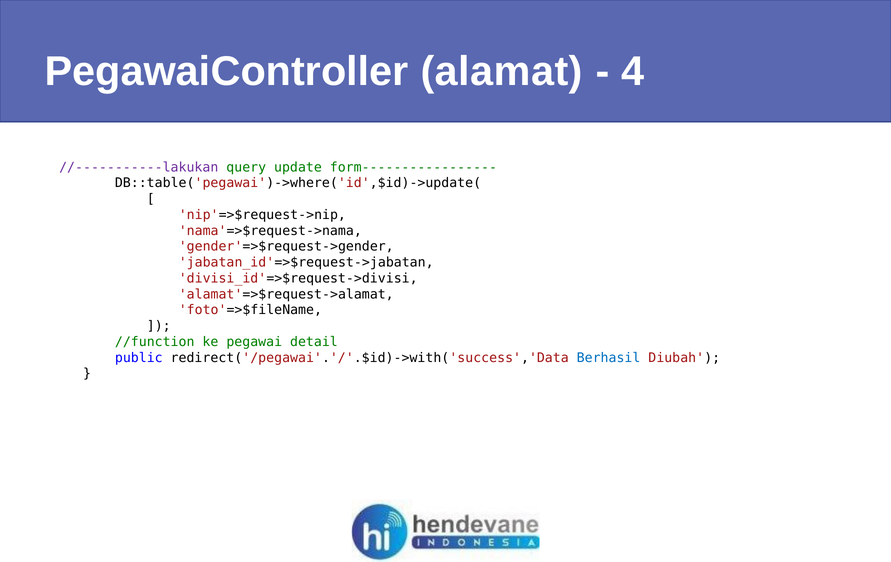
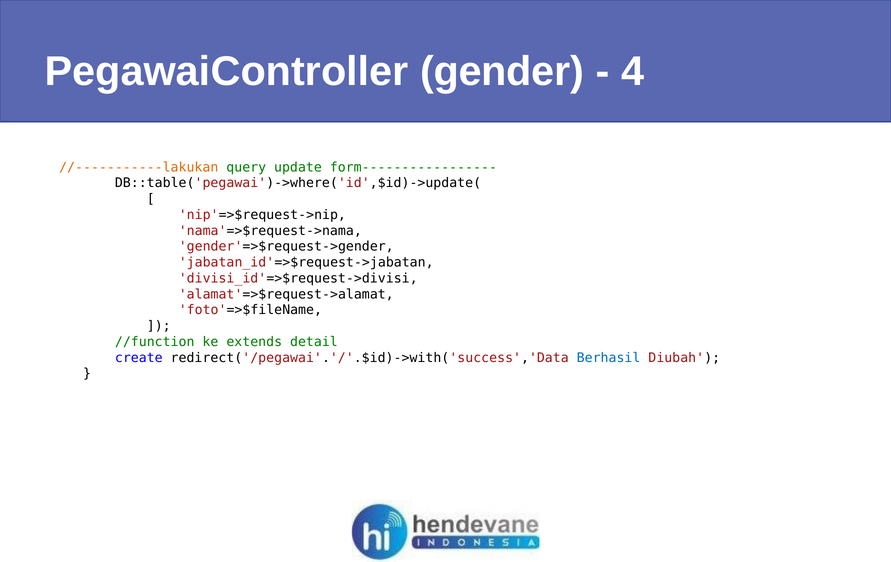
alamat: alamat -> gender
//-----------lakukan colour: purple -> orange
pegawai: pegawai -> extends
public: public -> create
